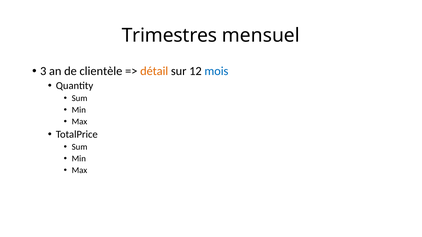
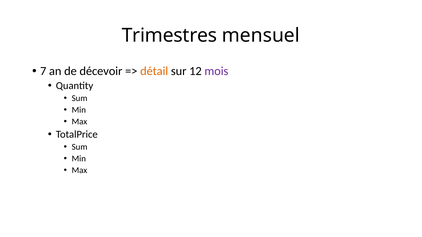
3: 3 -> 7
clientèle: clientèle -> décevoir
mois colour: blue -> purple
